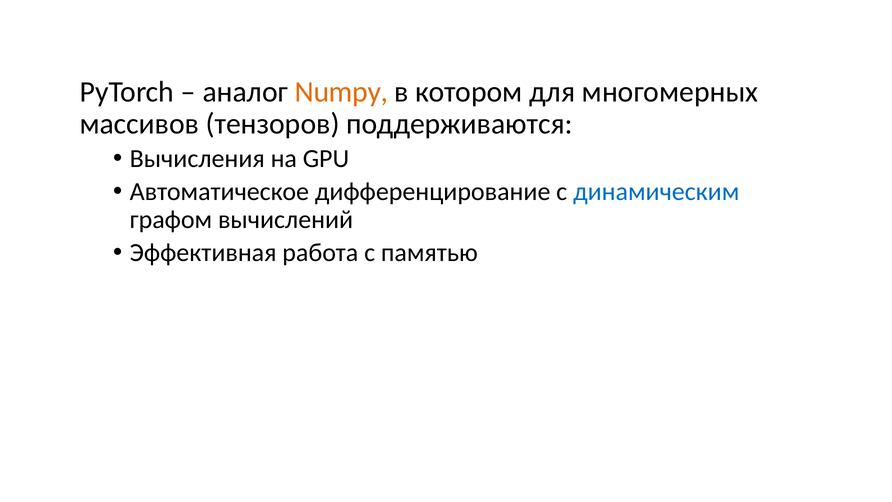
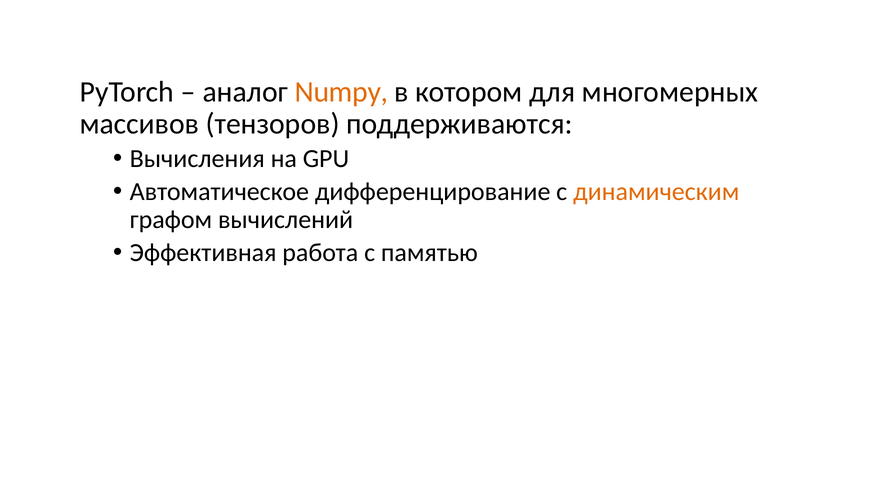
динамическим colour: blue -> orange
